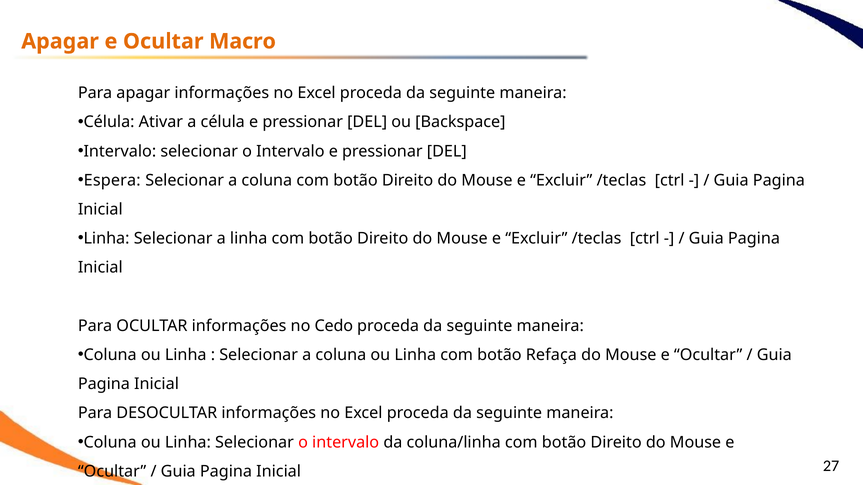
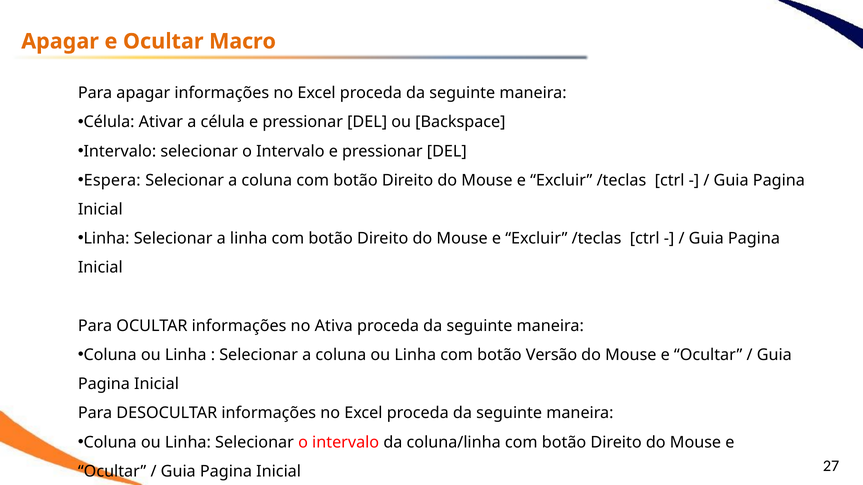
Cedo: Cedo -> Ativa
Refaça: Refaça -> Versão
